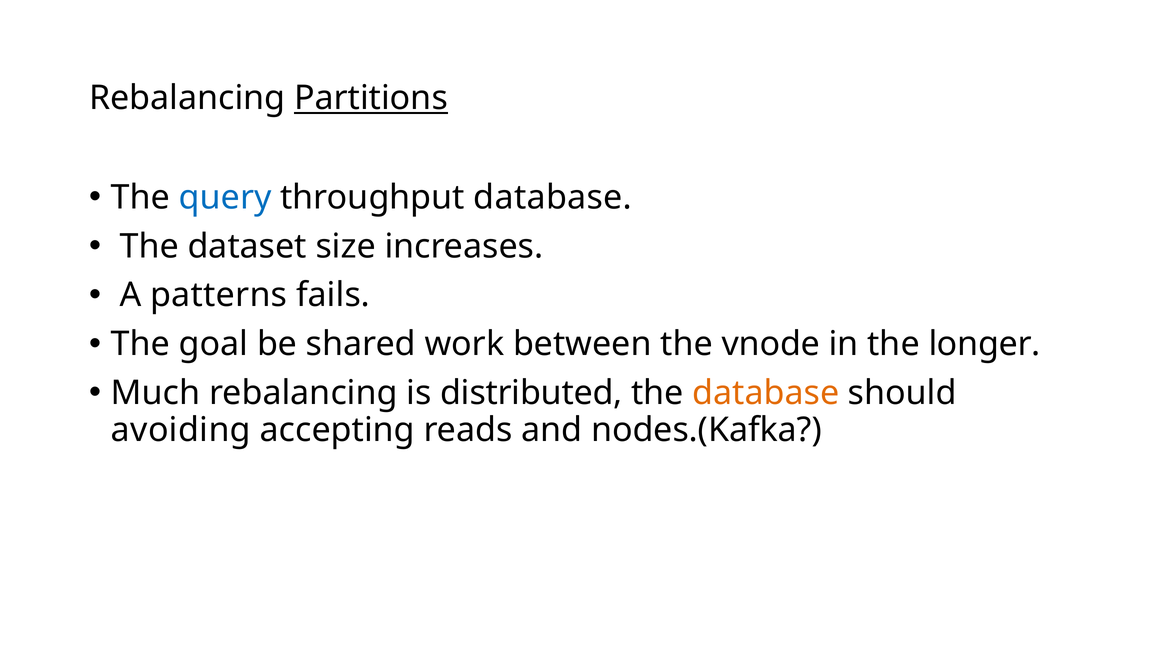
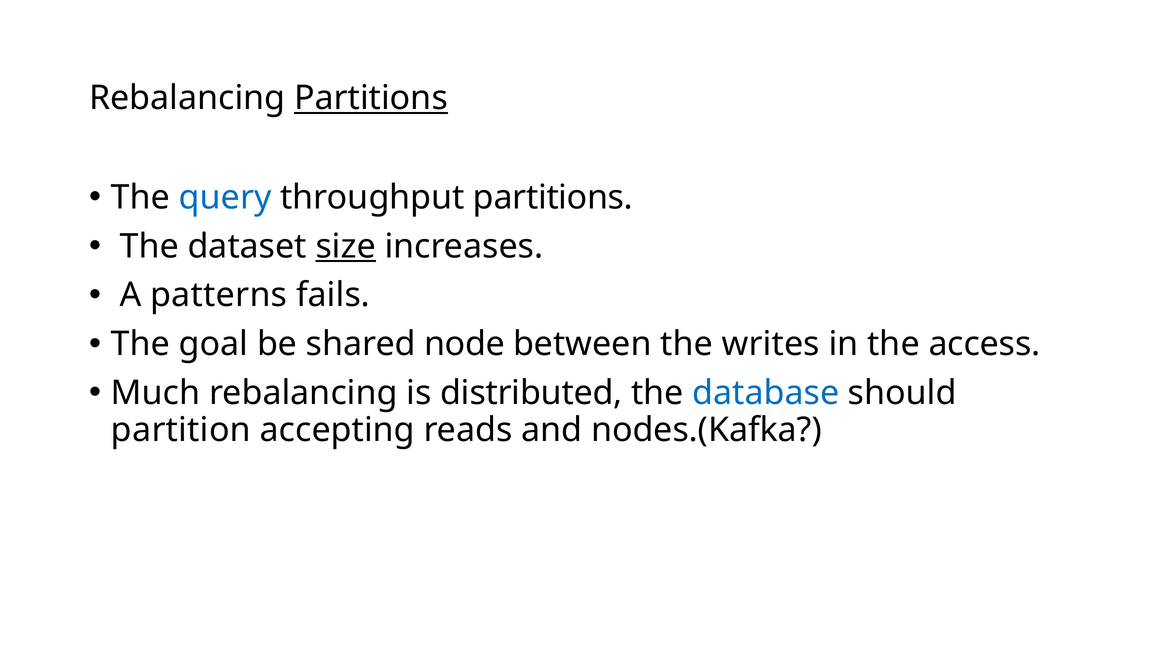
throughput database: database -> partitions
size underline: none -> present
work: work -> node
vnode: vnode -> writes
longer: longer -> access
database at (766, 393) colour: orange -> blue
avoiding: avoiding -> partition
